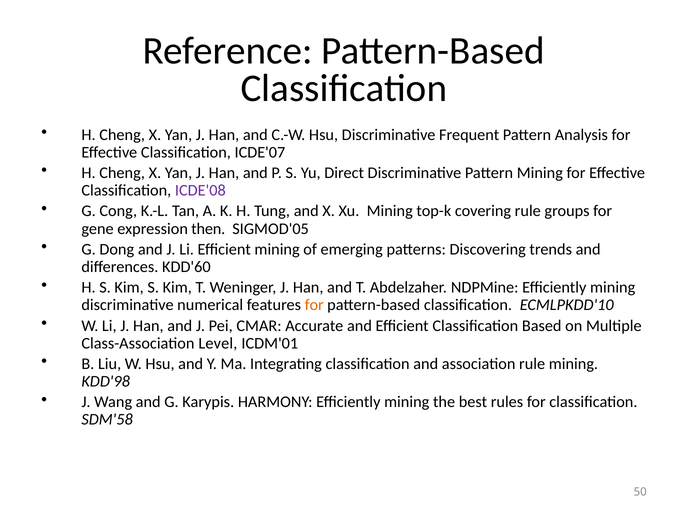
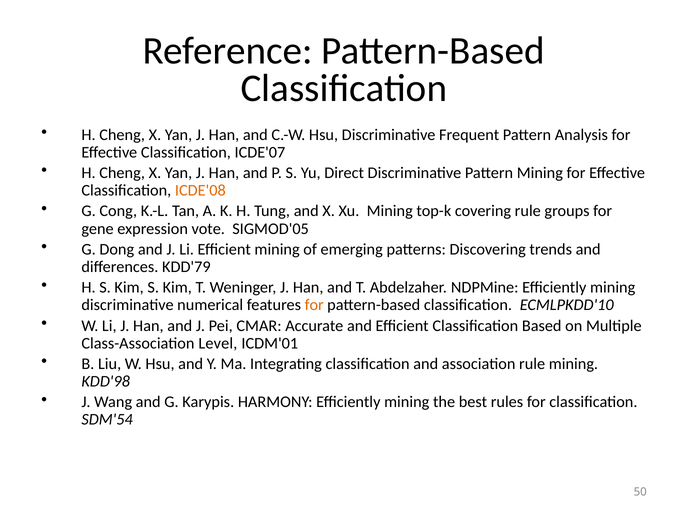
ICDE'08 colour: purple -> orange
then: then -> vote
KDD'60: KDD'60 -> KDD'79
SDM'58: SDM'58 -> SDM'54
